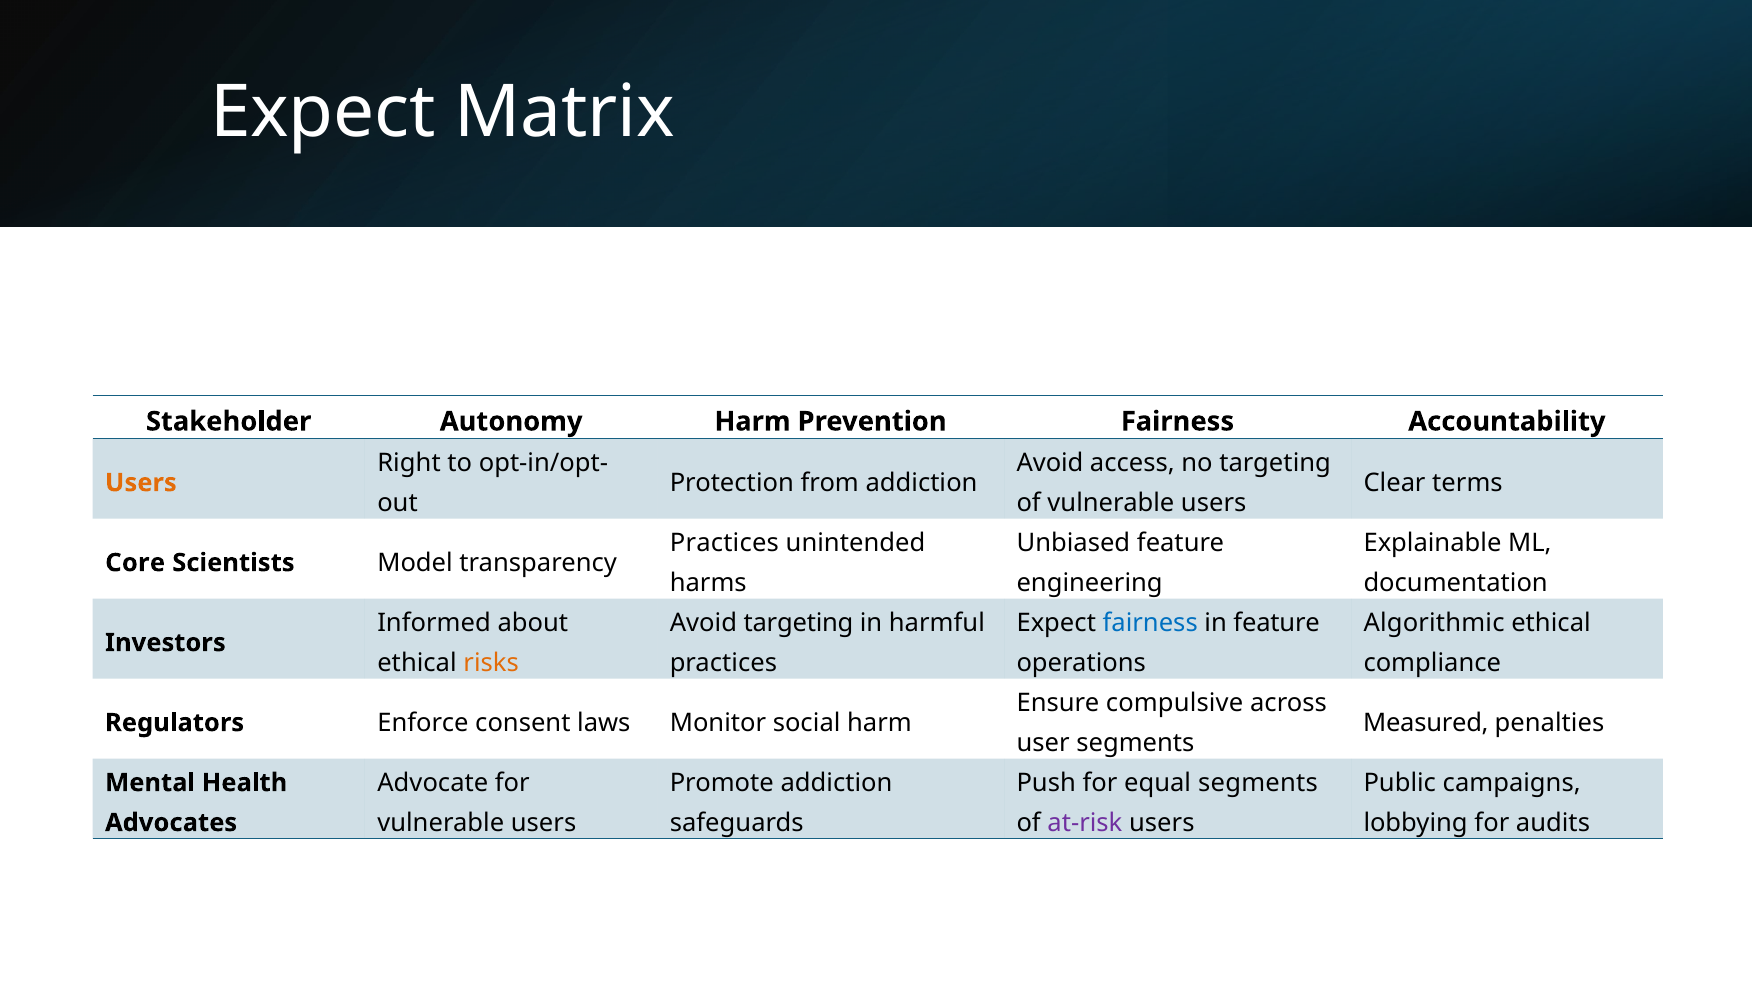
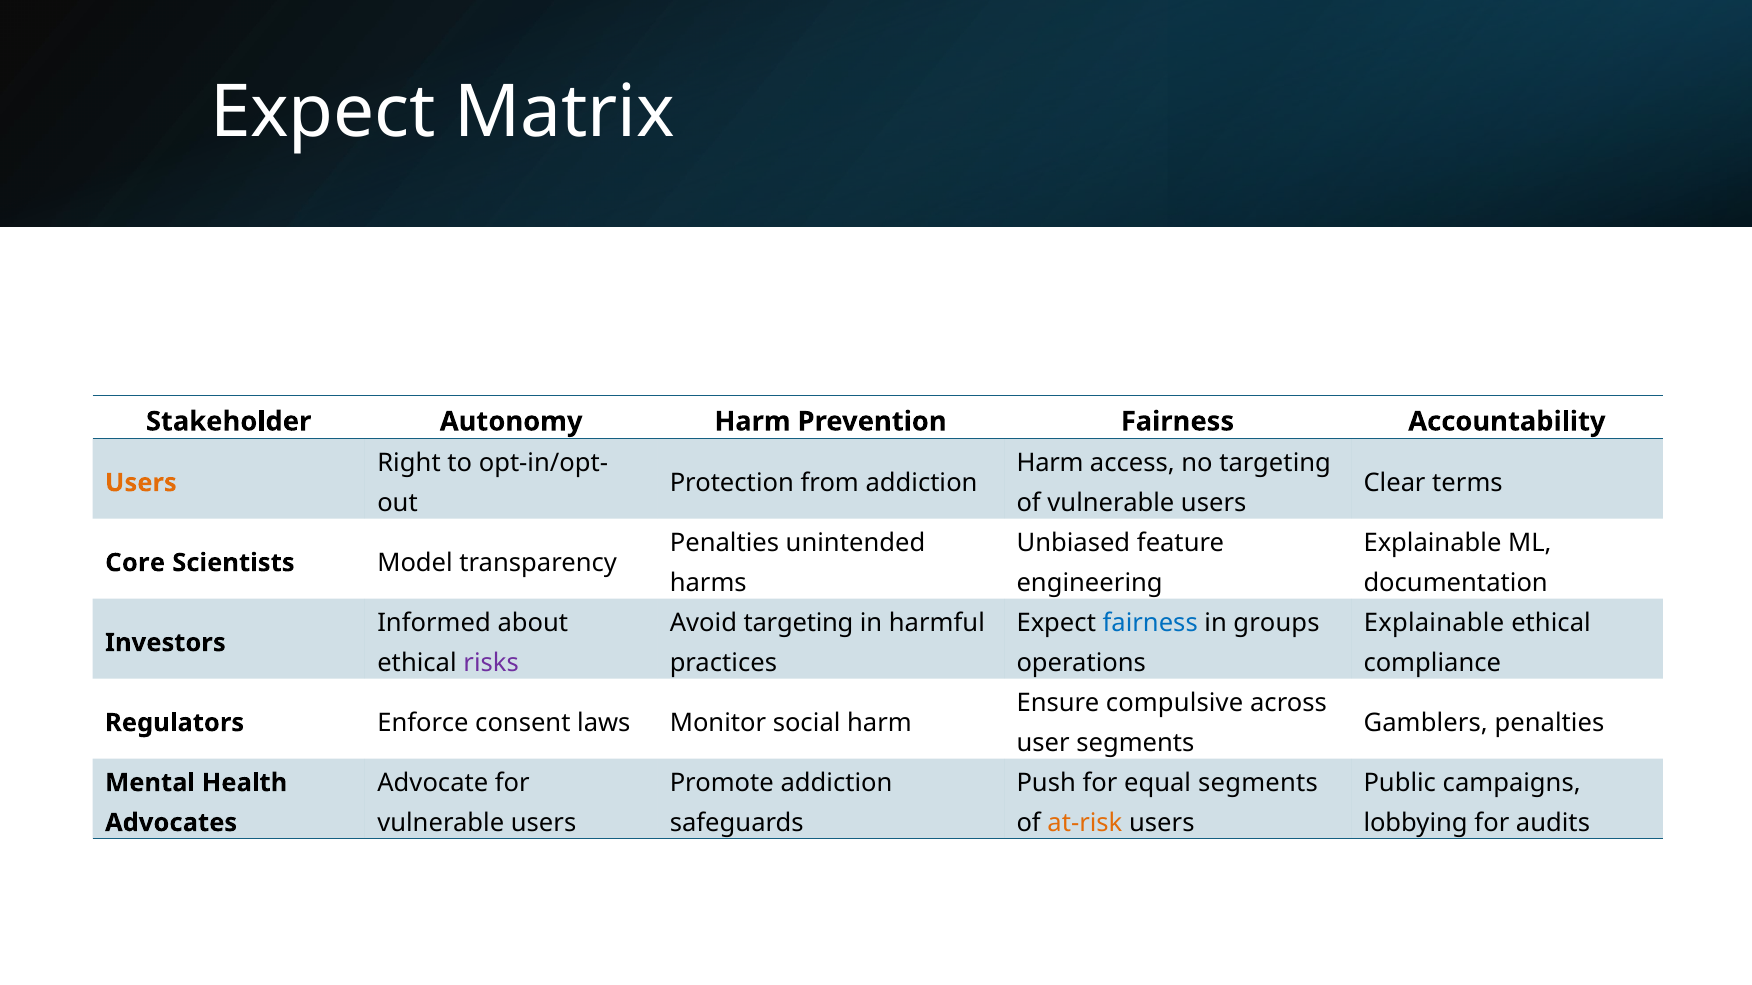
Avoid at (1050, 463): Avoid -> Harm
Practices at (724, 543): Practices -> Penalties
in feature: feature -> groups
Algorithmic at (1434, 623): Algorithmic -> Explainable
risks colour: orange -> purple
Measured: Measured -> Gamblers
at-risk colour: purple -> orange
